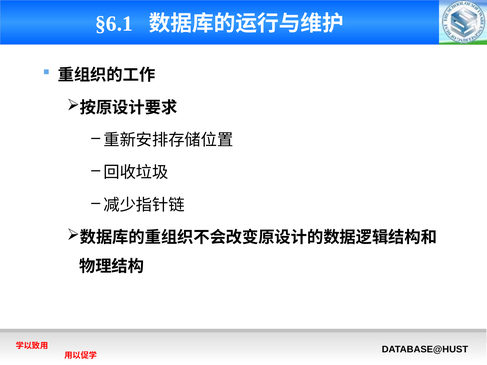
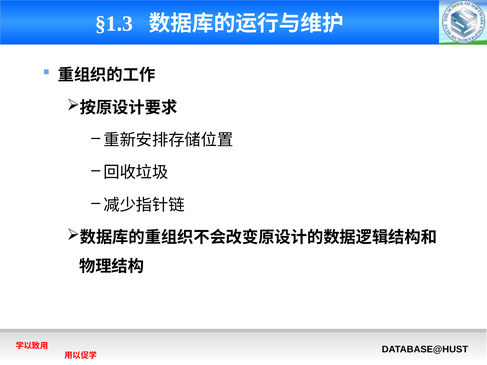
§6.1: §6.1 -> §1.3
